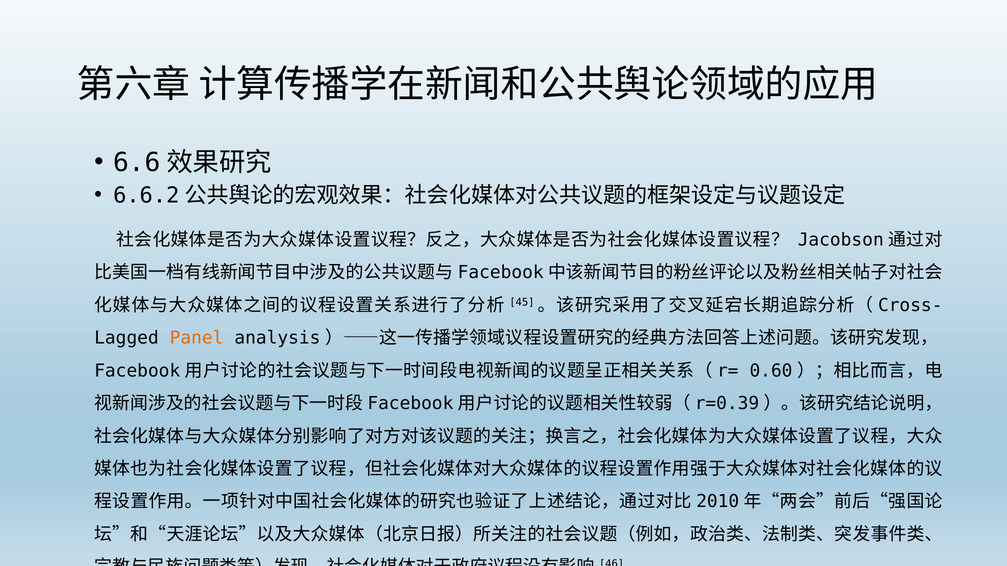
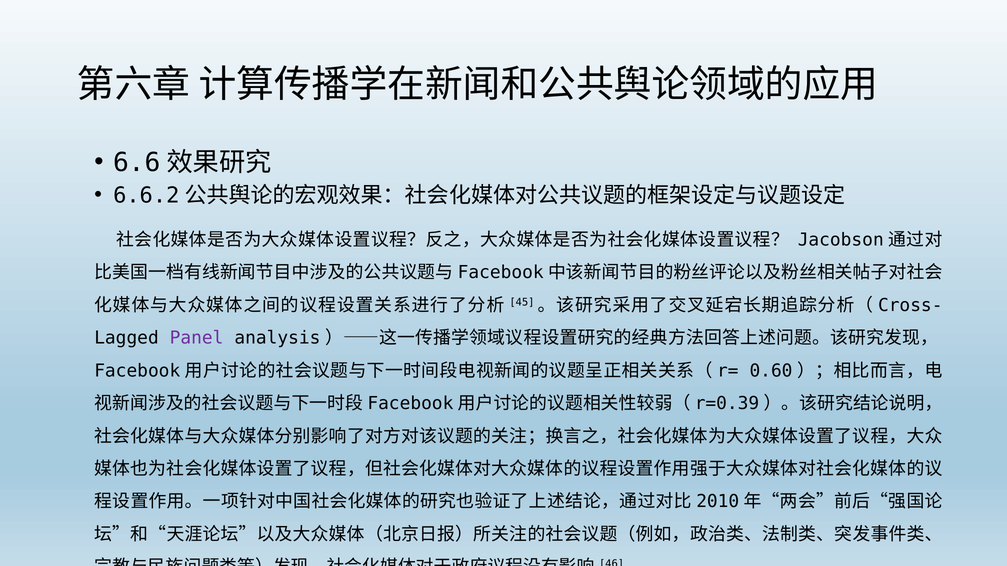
Panel colour: orange -> purple
